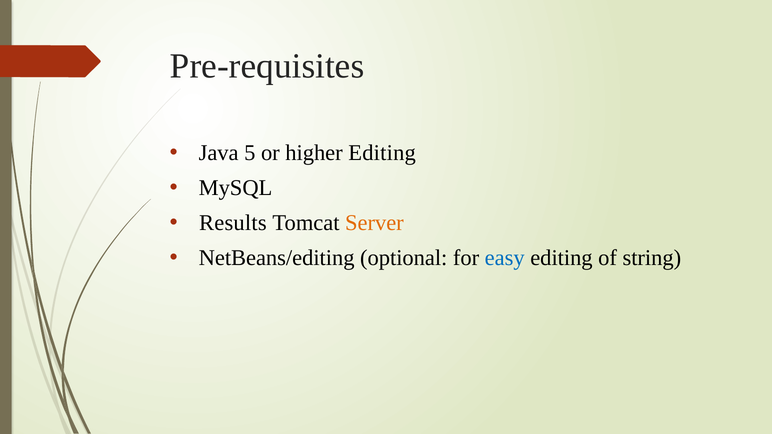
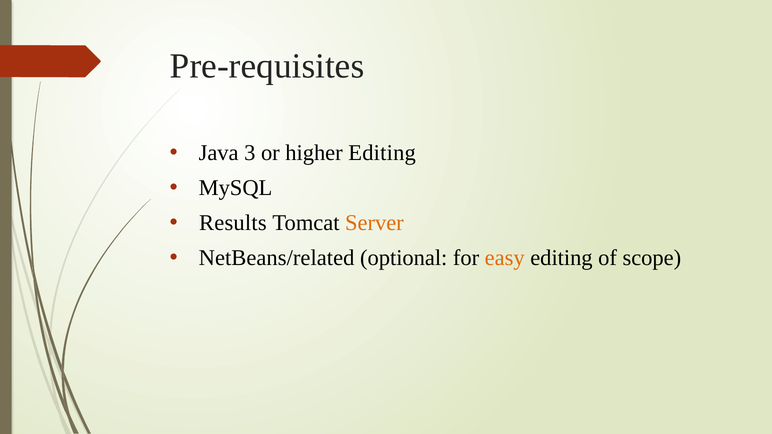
5: 5 -> 3
NetBeans/editing: NetBeans/editing -> NetBeans/related
easy colour: blue -> orange
string: string -> scope
